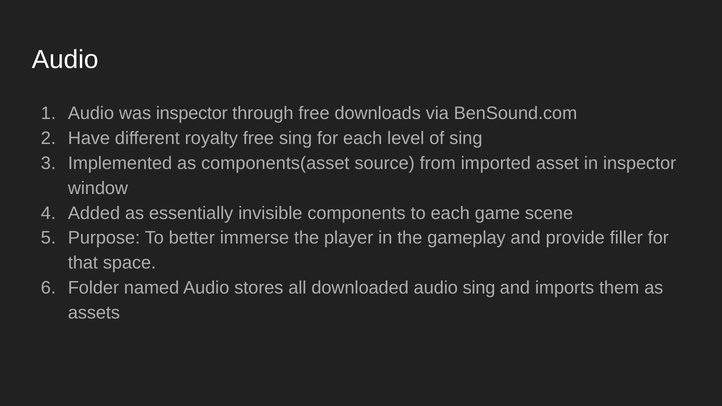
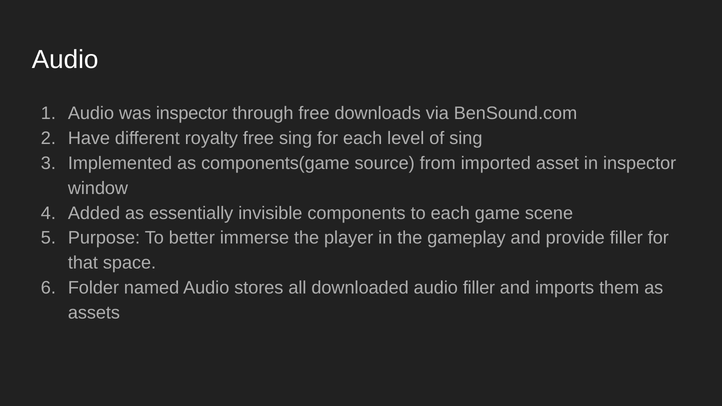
components(asset: components(asset -> components(game
audio sing: sing -> filler
